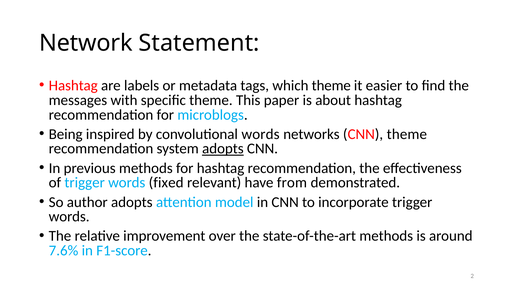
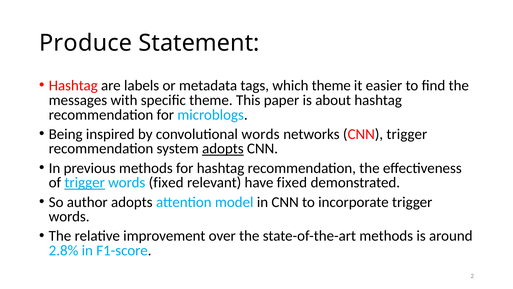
Network: Network -> Produce
CNN theme: theme -> trigger
trigger at (85, 182) underline: none -> present
have from: from -> fixed
7.6%: 7.6% -> 2.8%
